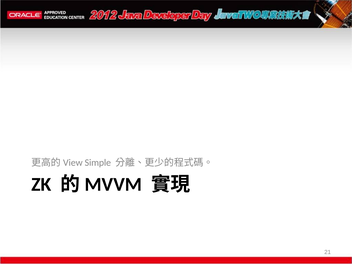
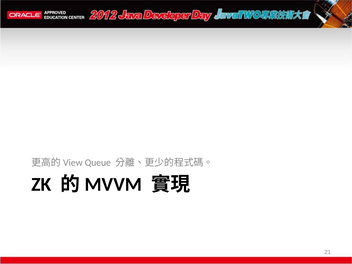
Simple: Simple -> Queue
